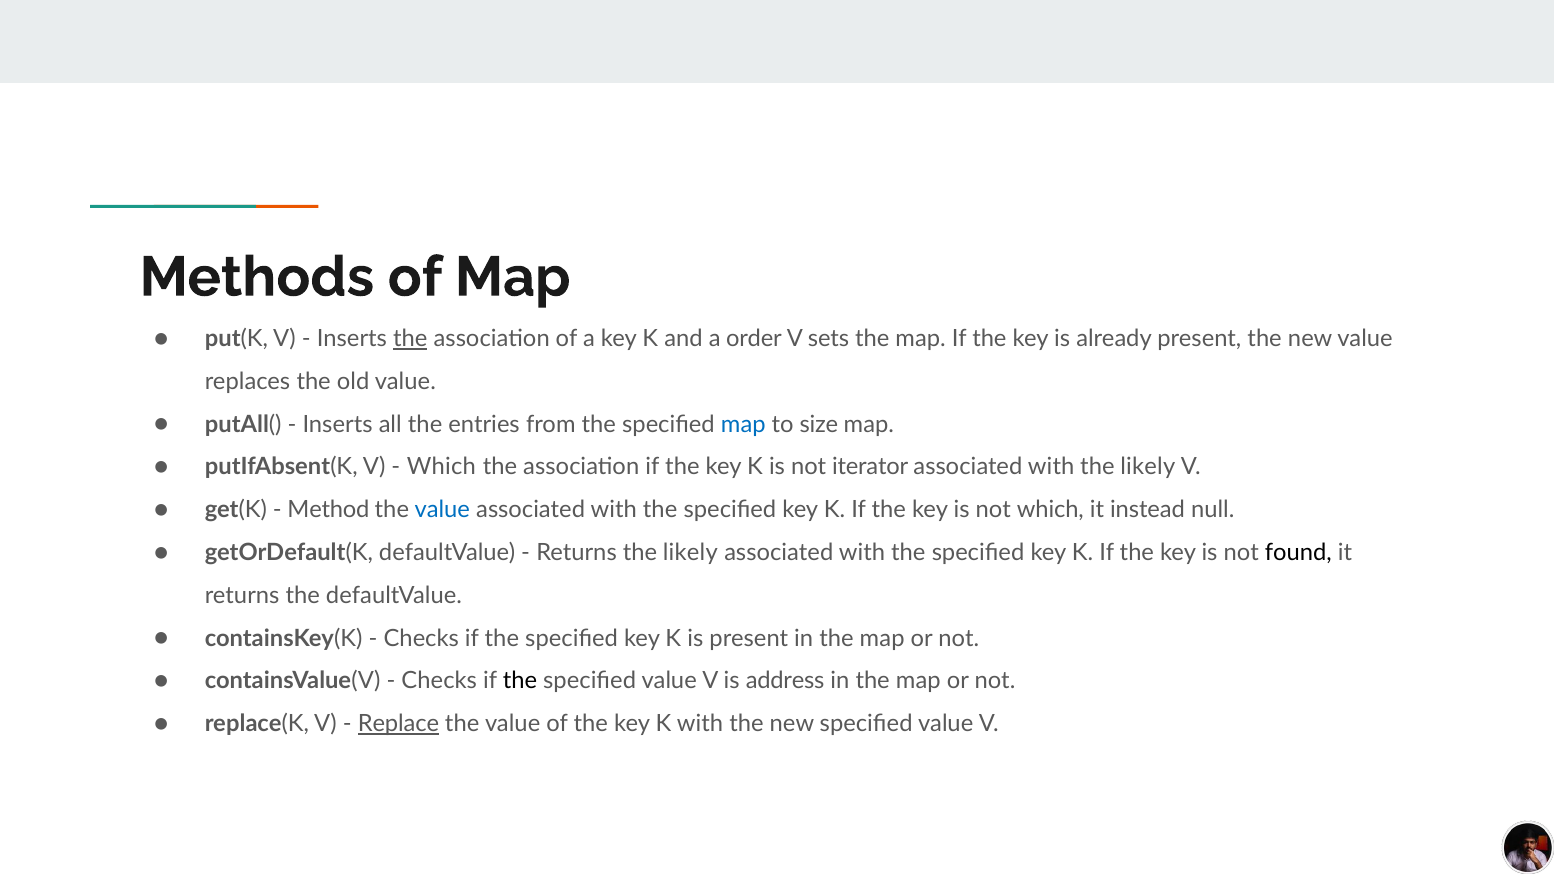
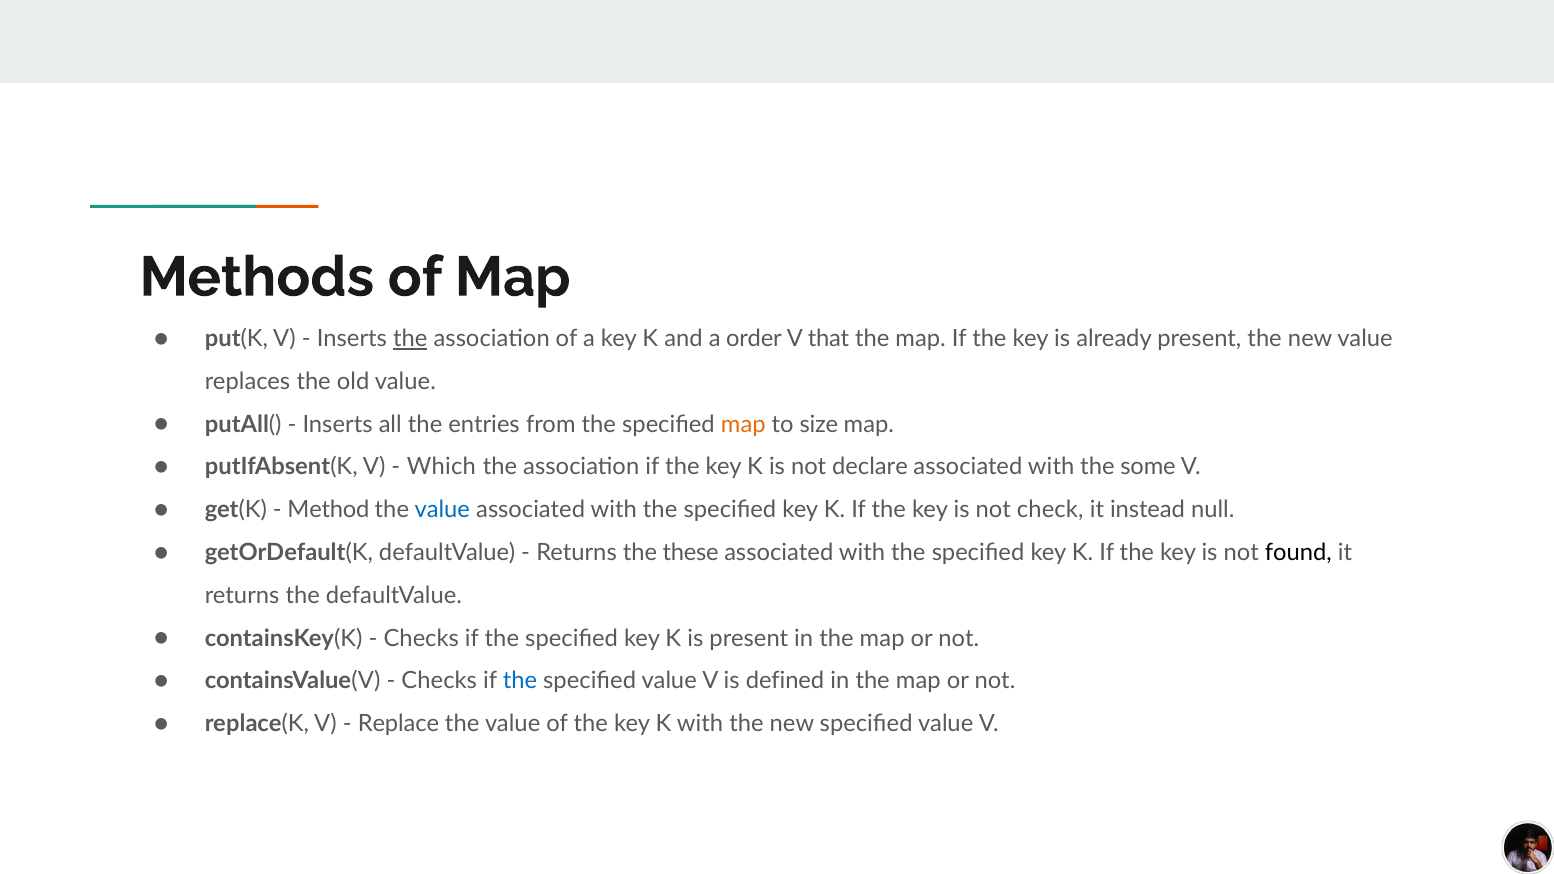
sets: sets -> that
map at (743, 424) colour: blue -> orange
iterator: iterator -> declare
with the likely: likely -> some
not which: which -> check
Returns the likely: likely -> these
the at (520, 681) colour: black -> blue
address: address -> defined
Replace underline: present -> none
